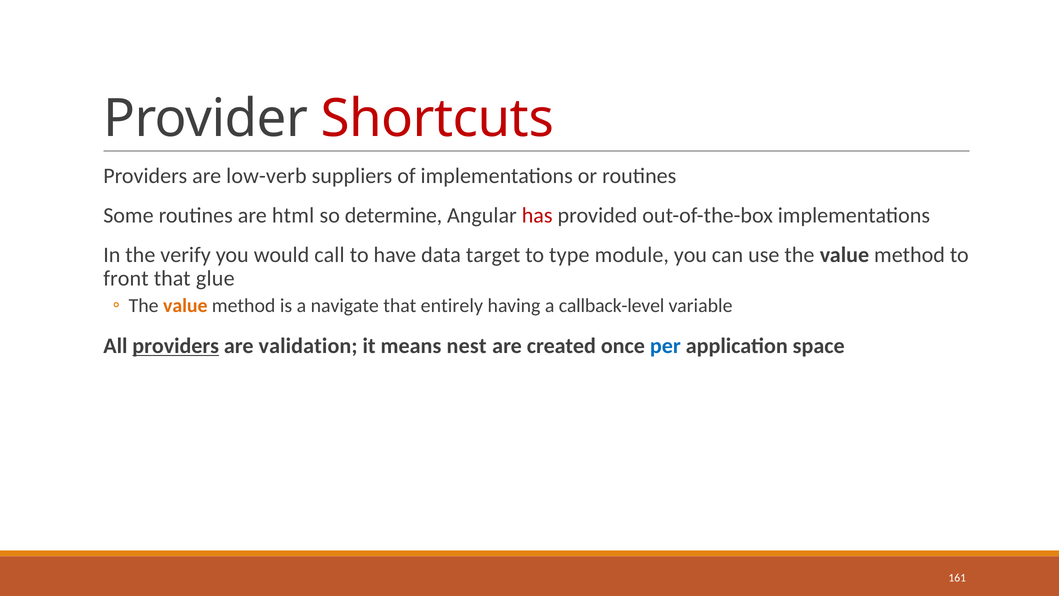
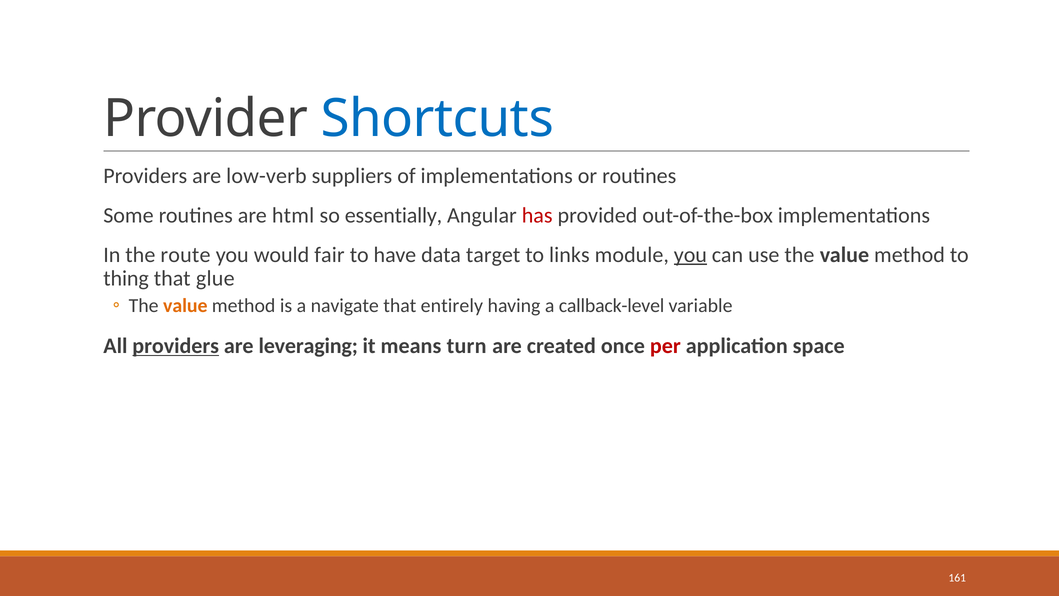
Shortcuts colour: red -> blue
determine: determine -> essentially
verify: verify -> route
call: call -> fair
type: type -> links
you at (690, 255) underline: none -> present
front: front -> thing
validation: validation -> leveraging
nest: nest -> turn
per colour: blue -> red
